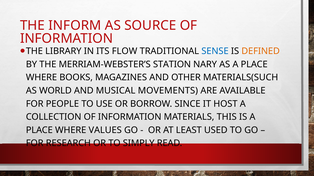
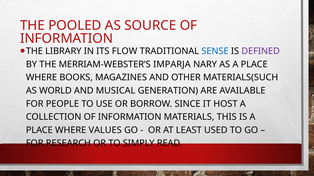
INFORM: INFORM -> POOLED
DEFINED colour: orange -> purple
STATION: STATION -> IMPARJA
MOVEMENTS: MOVEMENTS -> GENERATION
